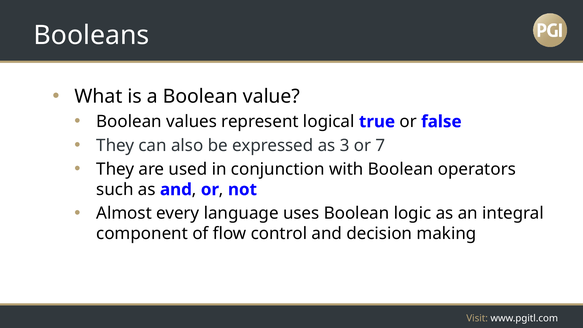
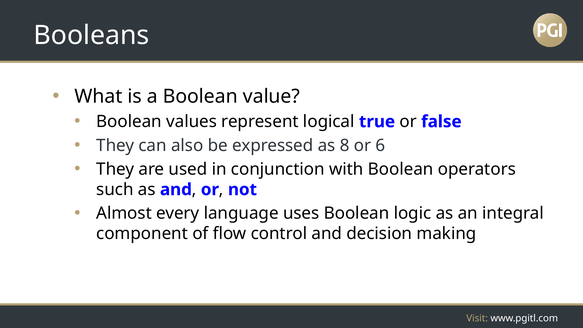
3: 3 -> 8
7: 7 -> 6
